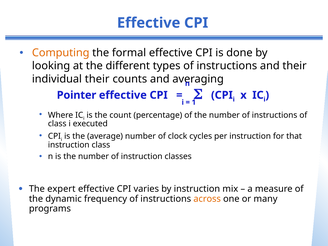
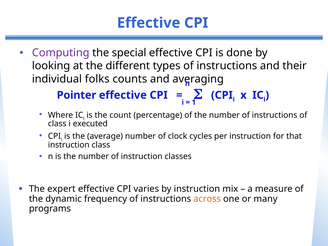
Computing colour: orange -> purple
formal: formal -> special
individual their: their -> folks
